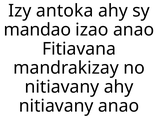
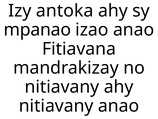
mandao: mandao -> mpanao
